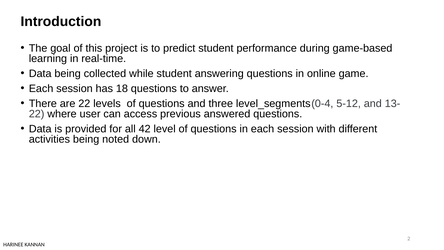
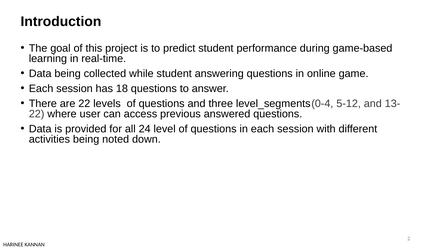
42: 42 -> 24
